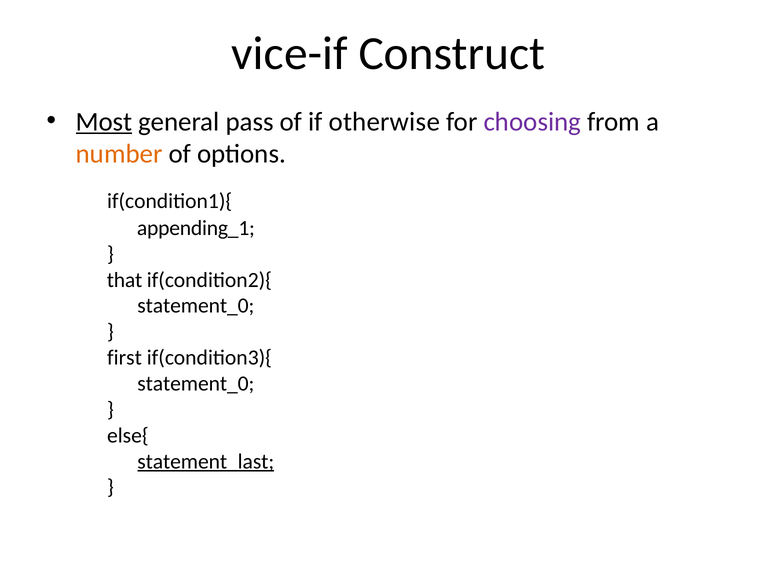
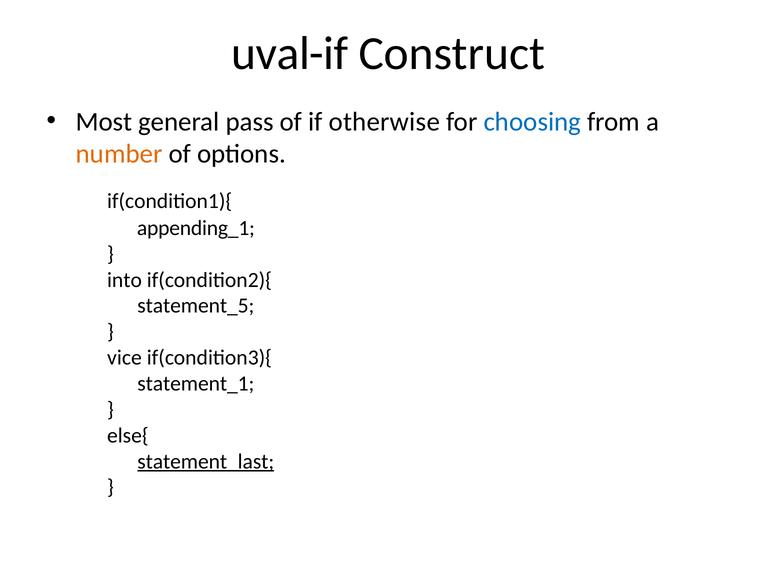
vice-if: vice-if -> uval-if
Most underline: present -> none
choosing colour: purple -> blue
that: that -> into
statement_0 at (196, 306): statement_0 -> statement_5
first: first -> vice
statement_0 at (196, 383): statement_0 -> statement_1
